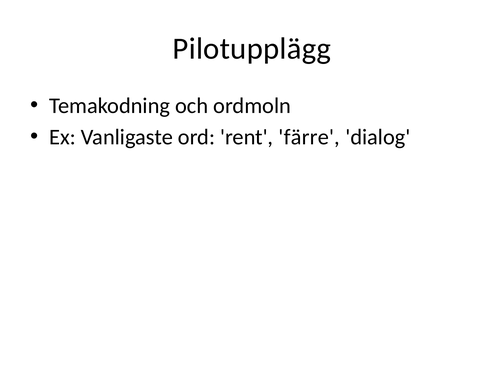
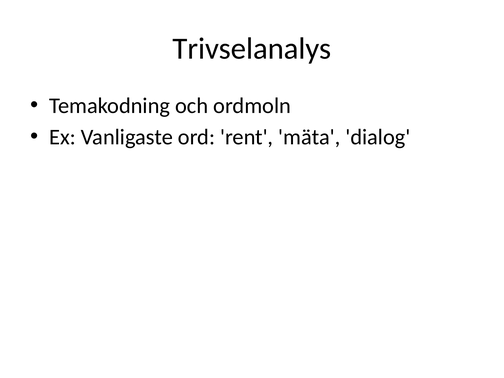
Pilotupplägg: Pilotupplägg -> Trivselanalys
färre: färre -> mäta
